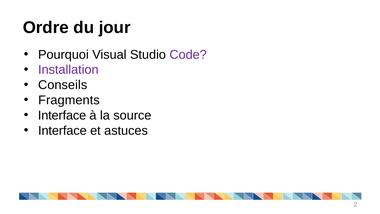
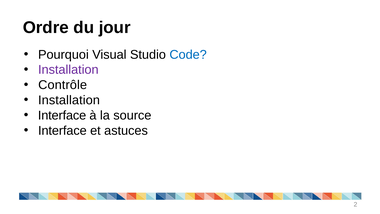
Code colour: purple -> blue
Conseils: Conseils -> Contrôle
Fragments at (69, 100): Fragments -> Installation
